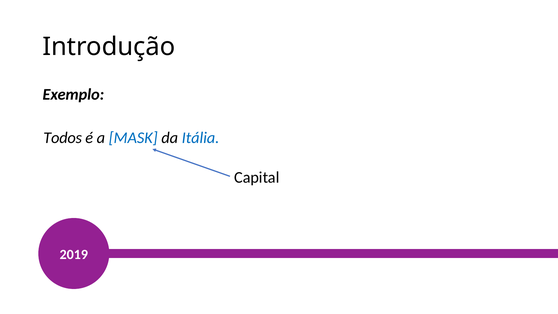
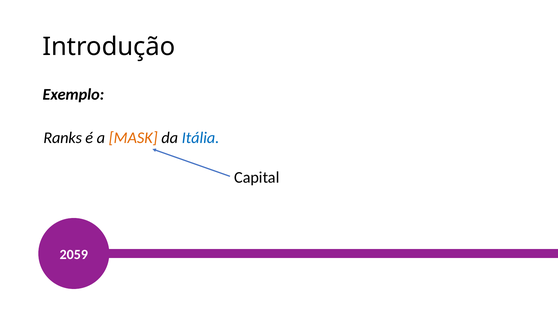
Todos: Todos -> Ranks
MASK colour: blue -> orange
2019: 2019 -> 2059
